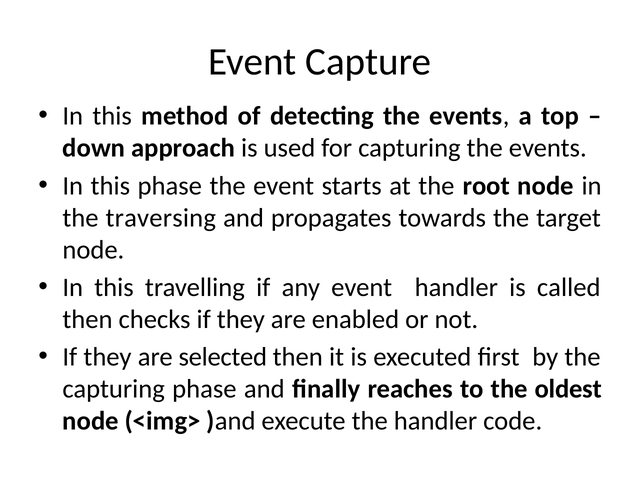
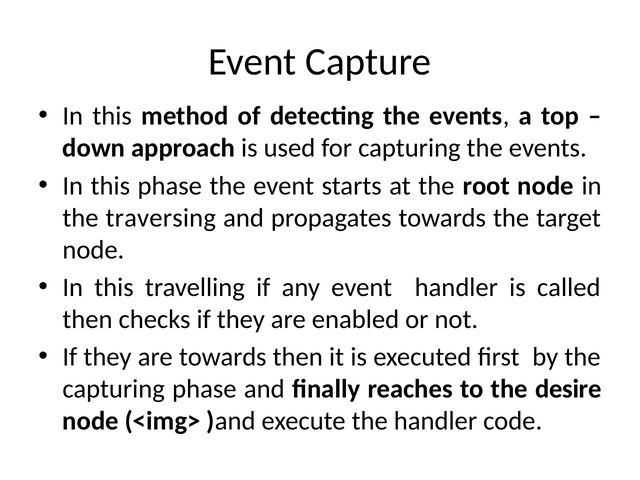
are selected: selected -> towards
oldest: oldest -> desire
